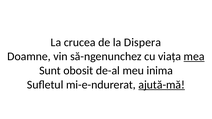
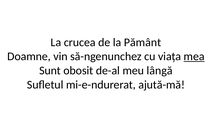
Dispera: Dispera -> Pământ
inima: inima -> lângă
ajută-mă underline: present -> none
